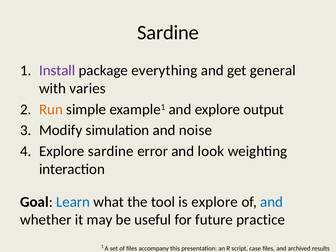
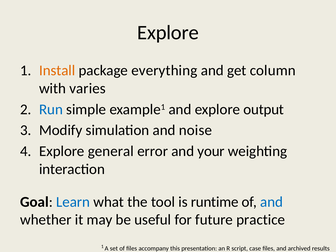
Sardine at (168, 33): Sardine -> Explore
Install colour: purple -> orange
general: general -> column
Run colour: orange -> blue
Explore sardine: sardine -> general
look: look -> your
is explore: explore -> runtime
